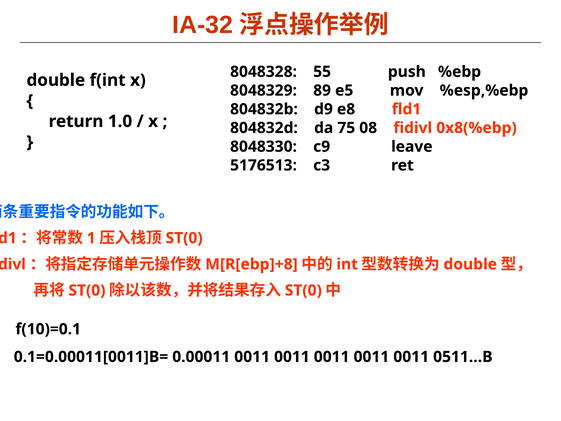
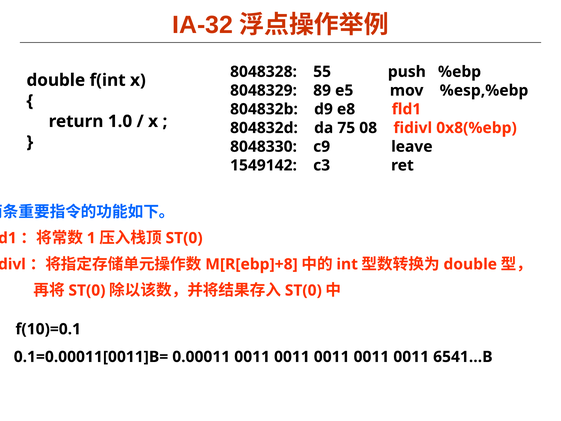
5176513: 5176513 -> 1549142
0511…B: 0511…B -> 6541…B
